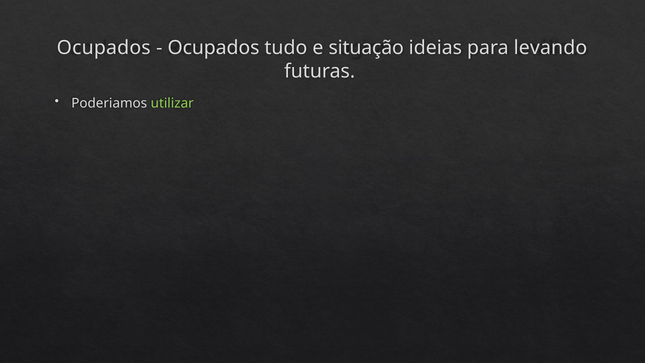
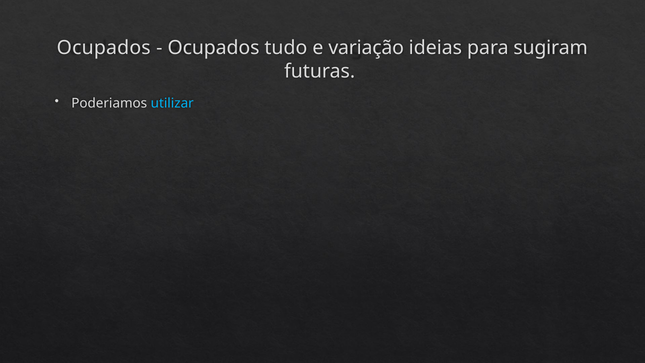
situação: situação -> variação
levando: levando -> sugiram
utilizar colour: light green -> light blue
